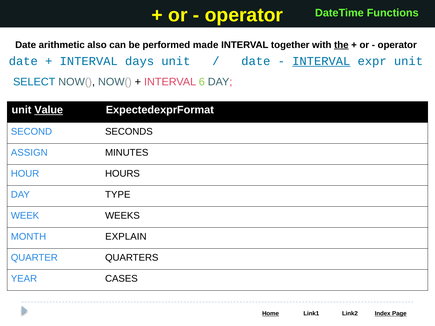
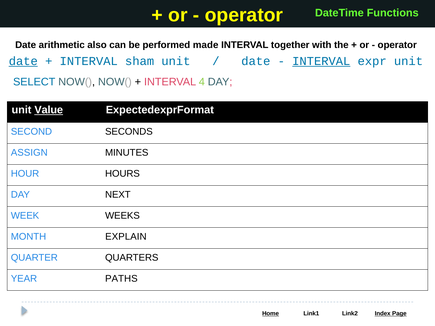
the underline: present -> none
date at (23, 61) underline: none -> present
days: days -> sham
6: 6 -> 4
TYPE: TYPE -> NEXT
CASES: CASES -> PATHS
